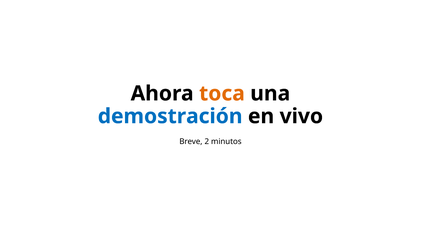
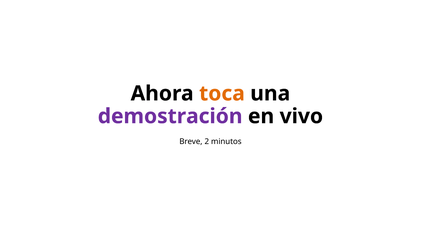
demostración colour: blue -> purple
